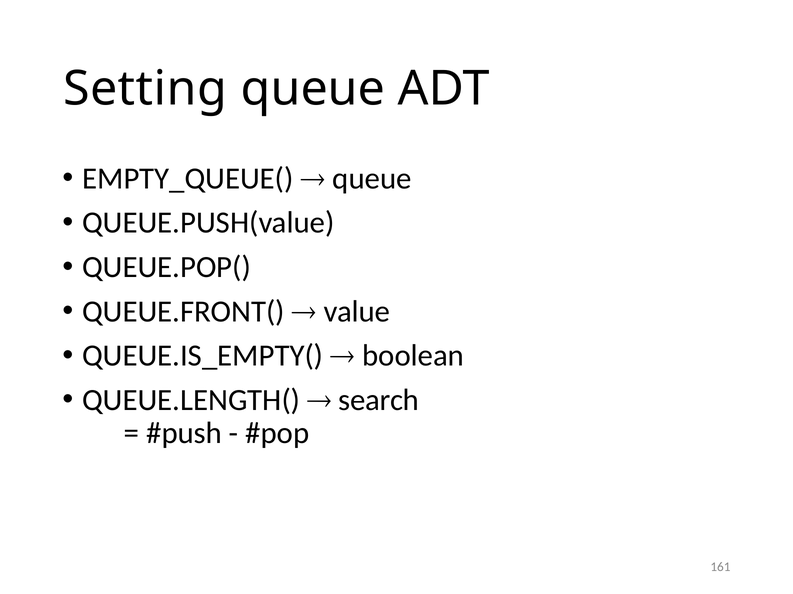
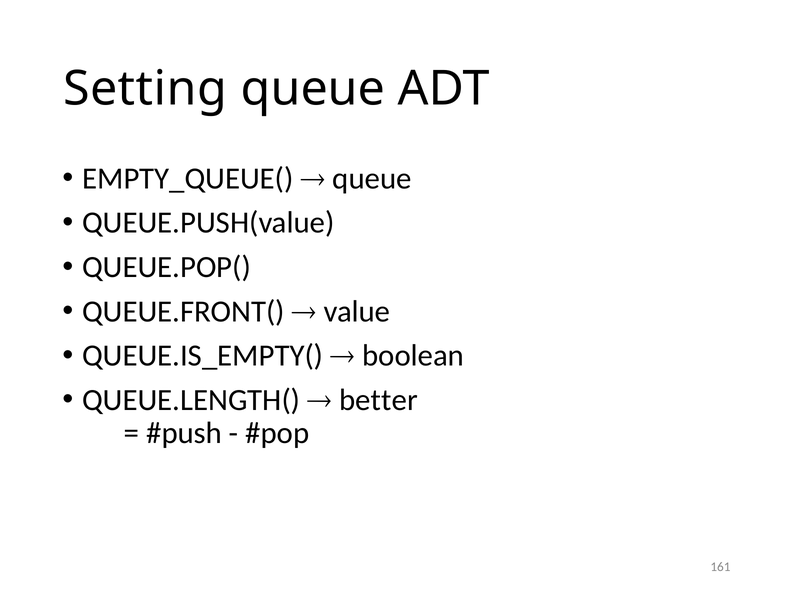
search: search -> better
